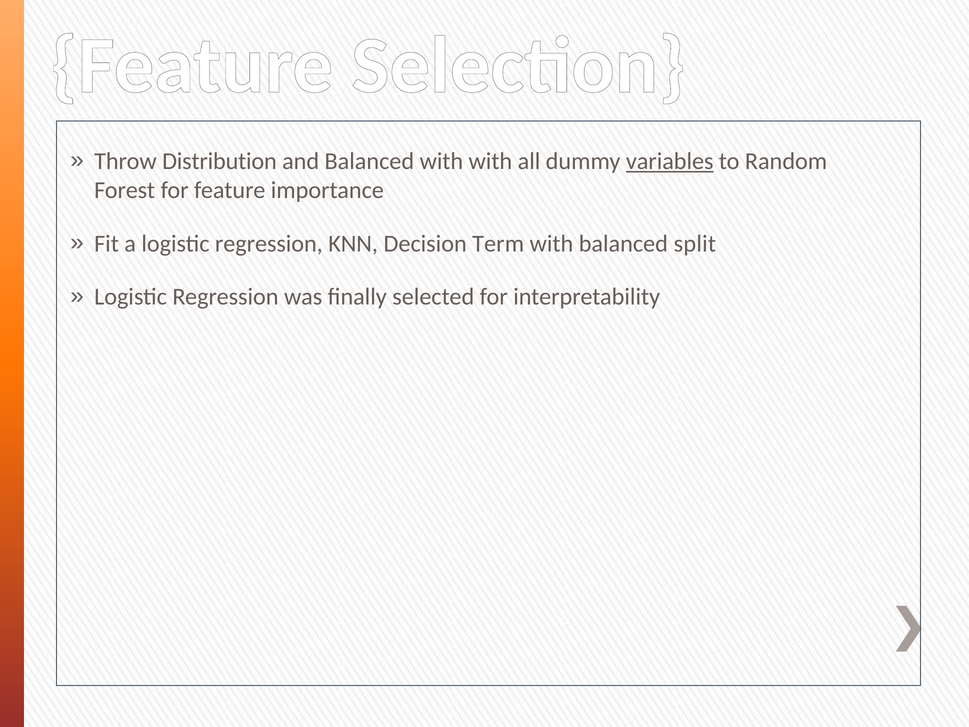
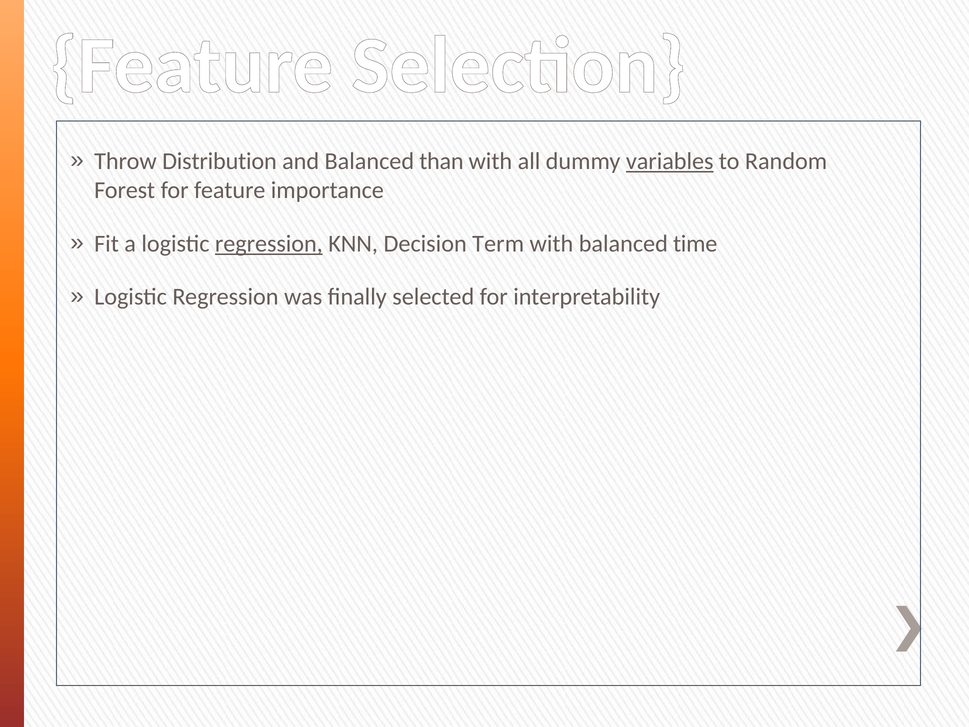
Balanced with: with -> than
regression at (269, 244) underline: none -> present
split: split -> time
